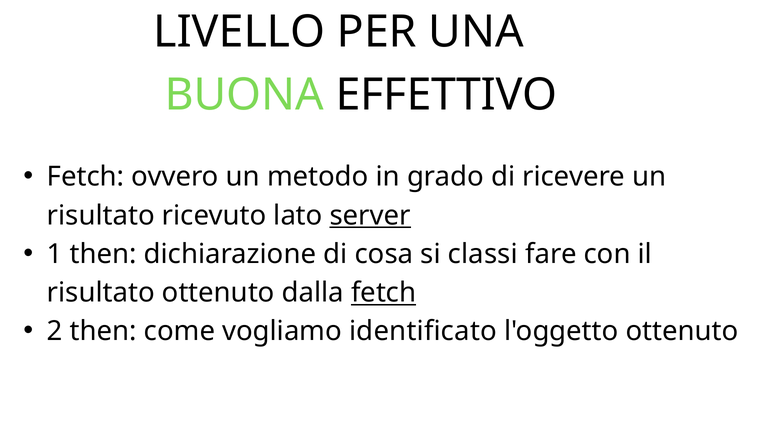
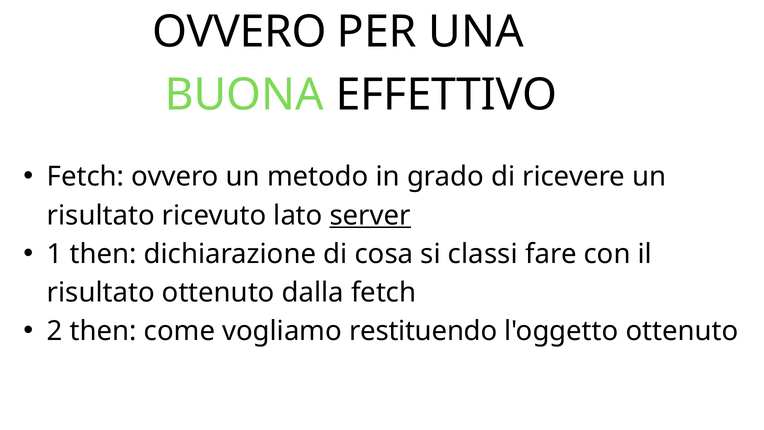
LIVELLO at (239, 32): LIVELLO -> OVVERO
fetch at (384, 293) underline: present -> none
identificato: identificato -> restituendo
